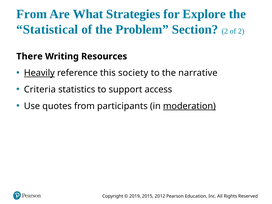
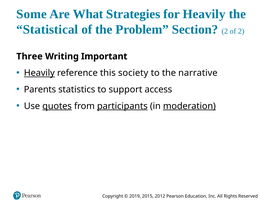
From at (32, 14): From -> Some
for Explore: Explore -> Heavily
There: There -> Three
Resources: Resources -> Important
Criteria: Criteria -> Parents
quotes underline: none -> present
participants underline: none -> present
